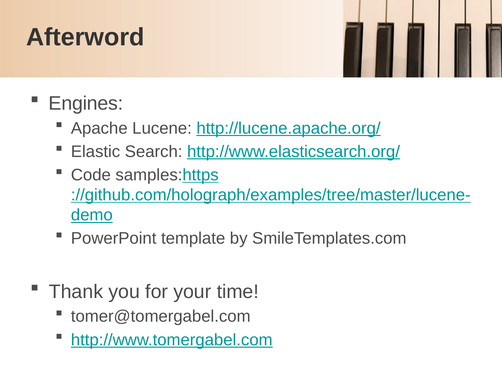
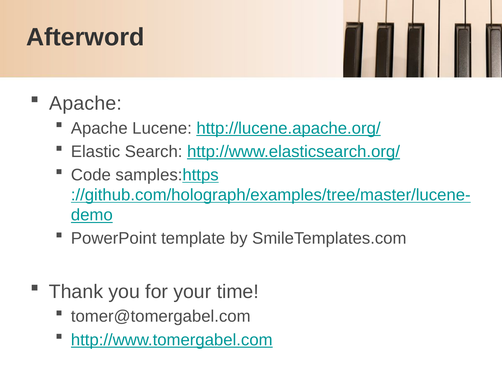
Engines at (86, 103): Engines -> Apache
